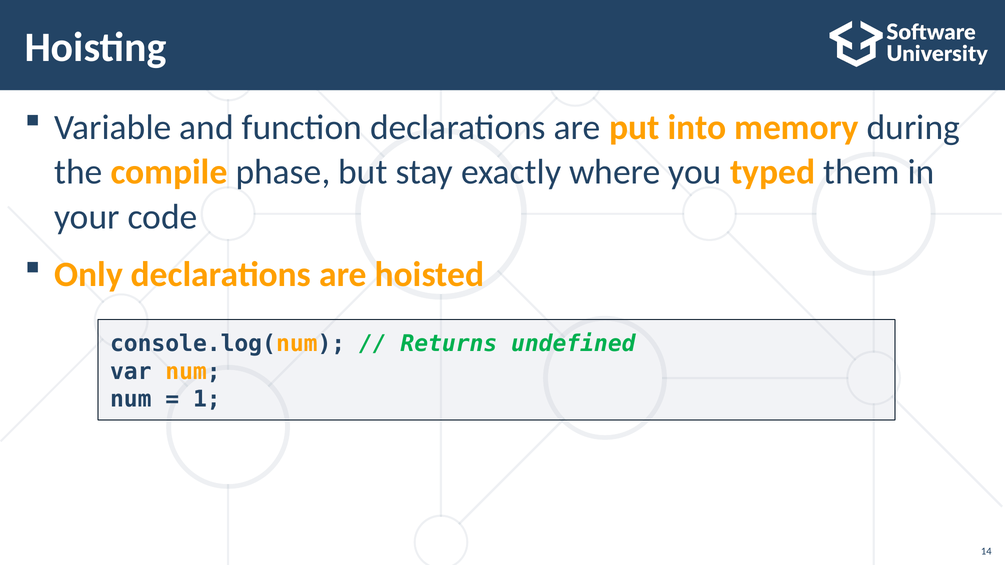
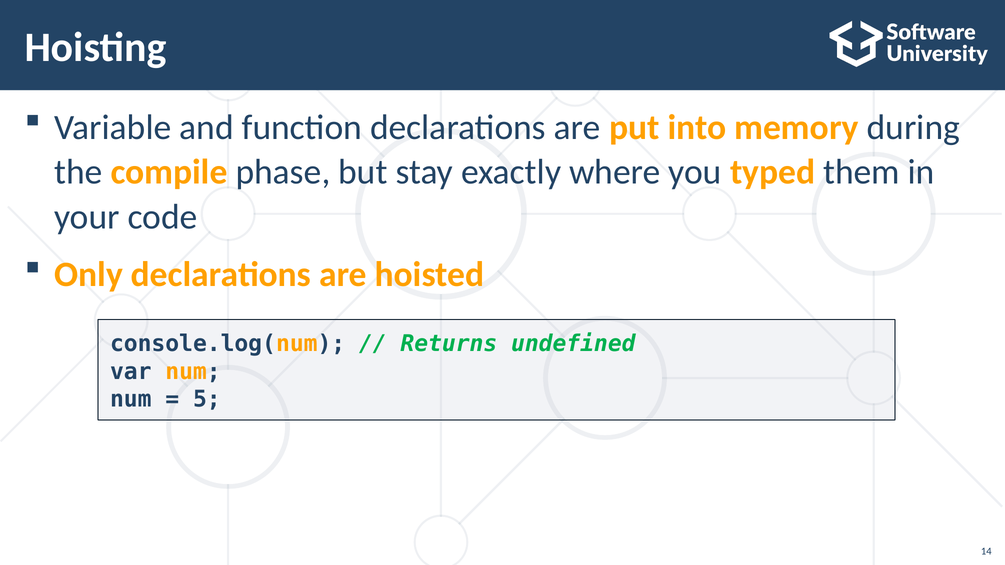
1: 1 -> 5
